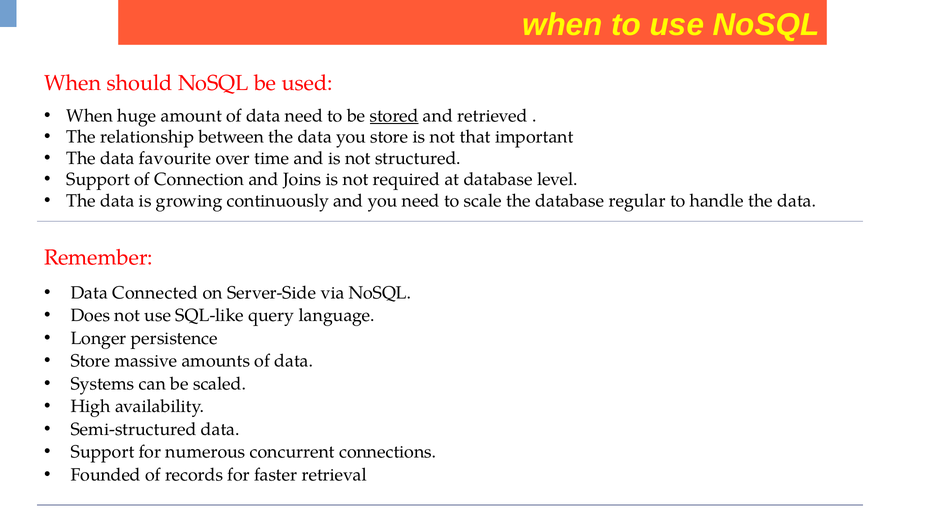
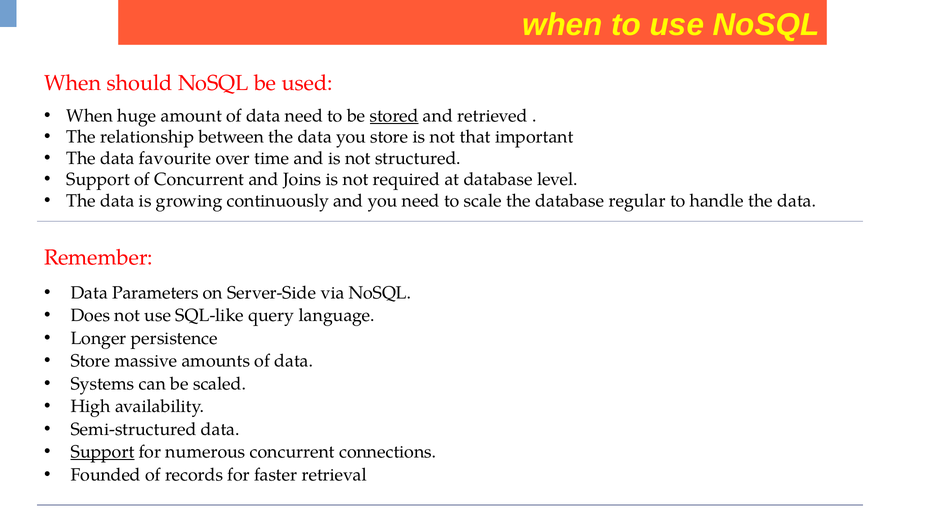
of Connection: Connection -> Concurrent
Connected: Connected -> Parameters
Support at (103, 452) underline: none -> present
